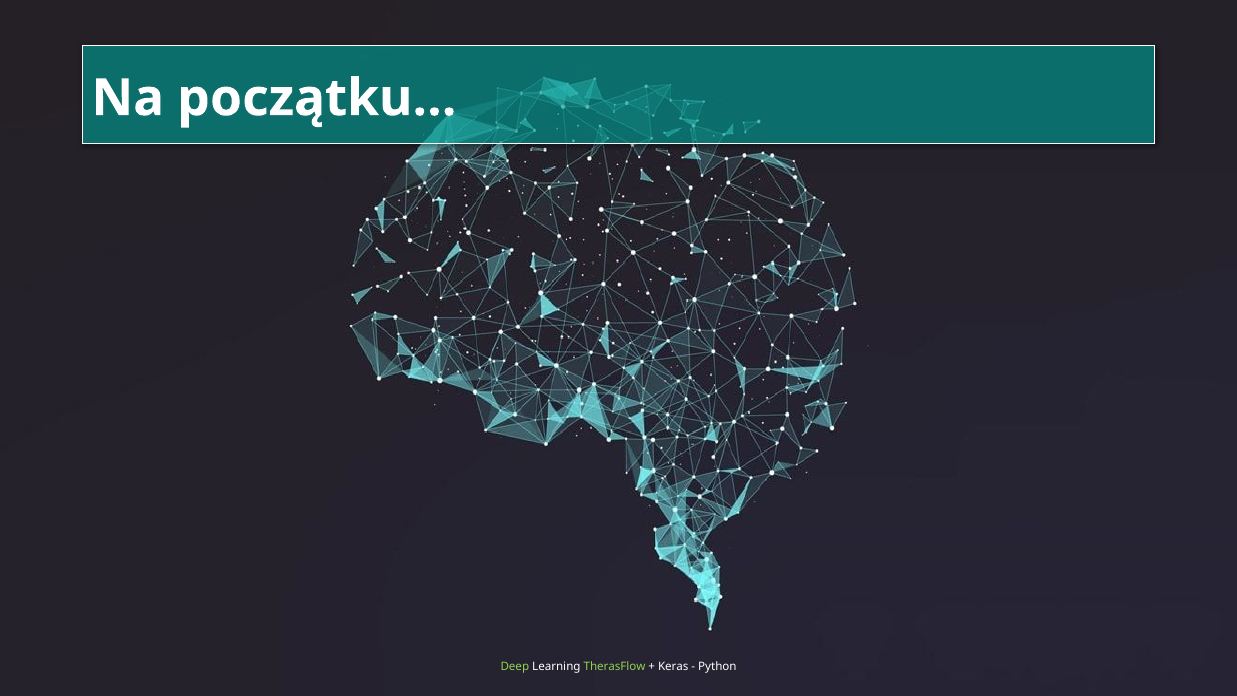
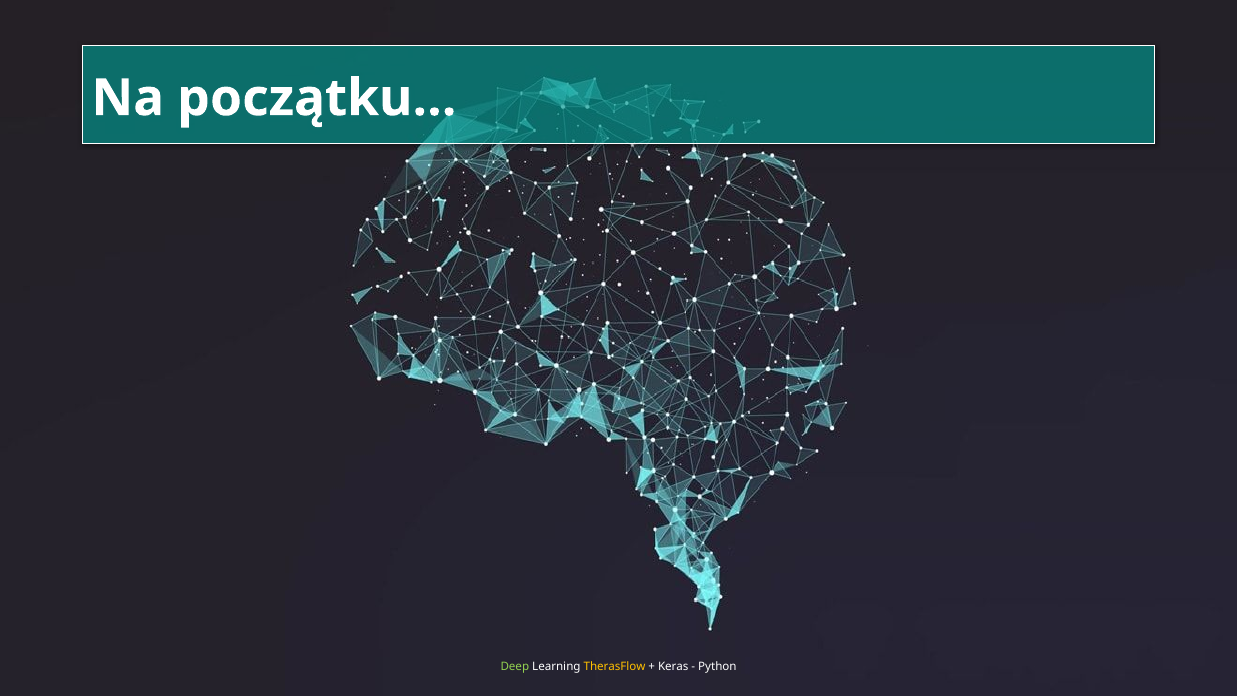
TherasFlow colour: light green -> yellow
